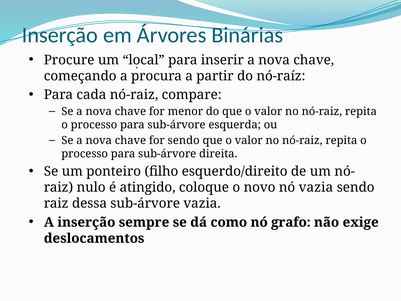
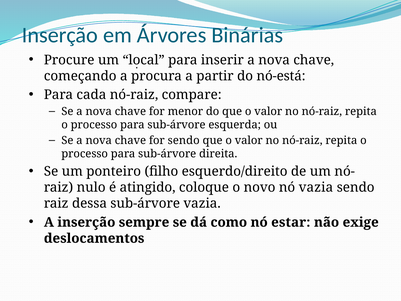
nó-raíz: nó-raíz -> nó-está
grafo: grafo -> estar
